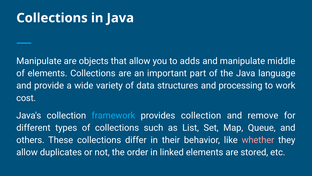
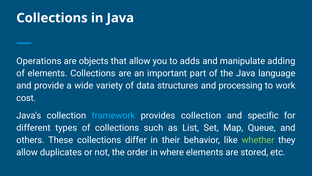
Manipulate at (39, 61): Manipulate -> Operations
middle: middle -> adding
remove: remove -> specific
whether colour: pink -> light green
linked: linked -> where
